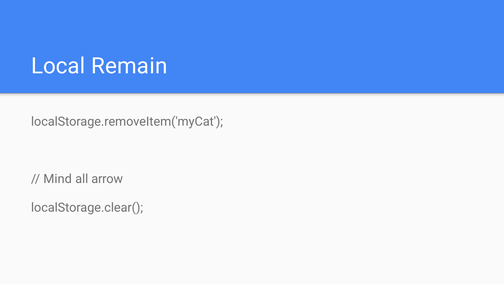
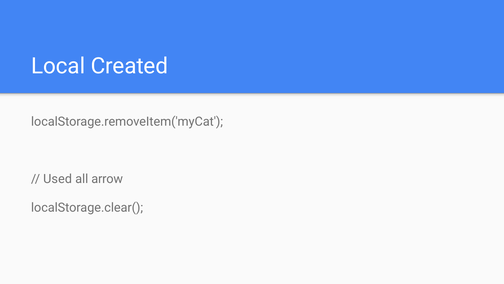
Remain: Remain -> Created
Mind: Mind -> Used
